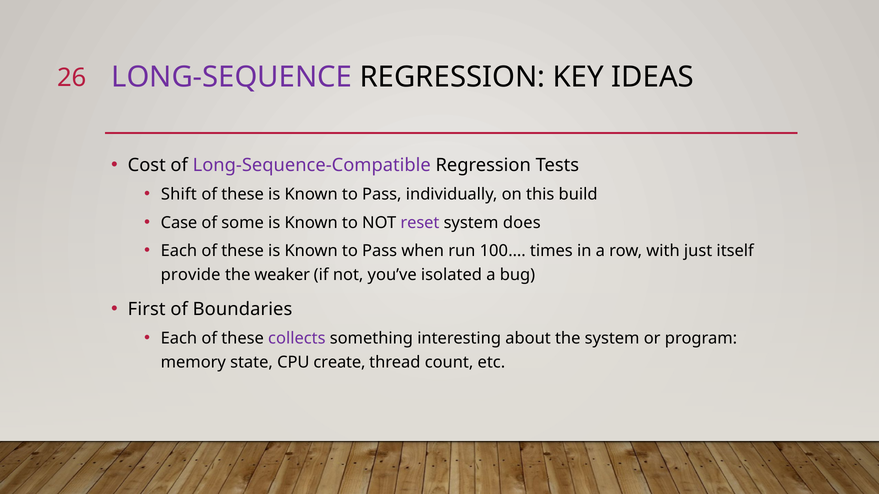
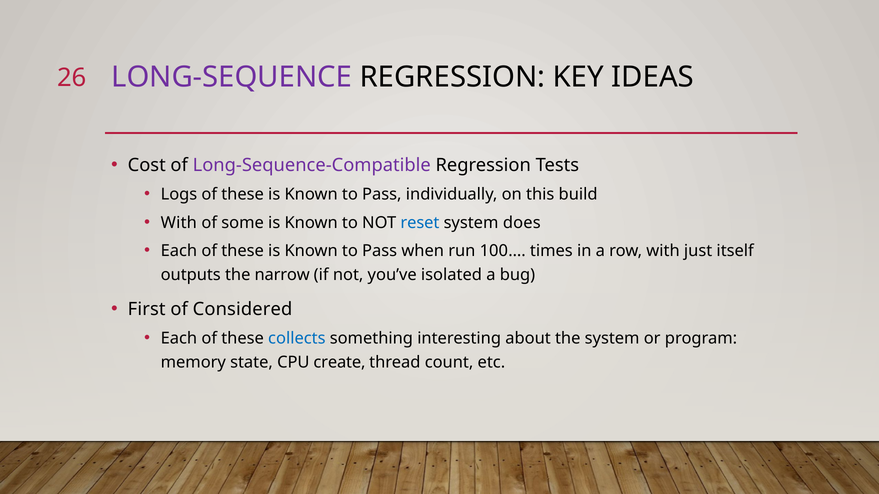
Shift: Shift -> Logs
Case at (179, 223): Case -> With
reset colour: purple -> blue
provide: provide -> outputs
weaker: weaker -> narrow
Boundaries: Boundaries -> Considered
collects colour: purple -> blue
